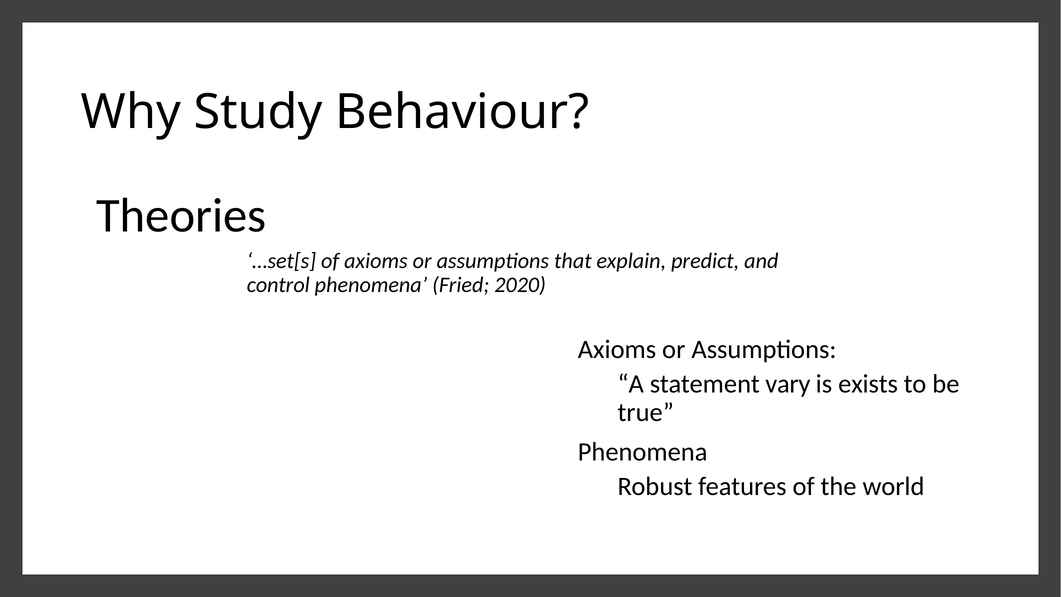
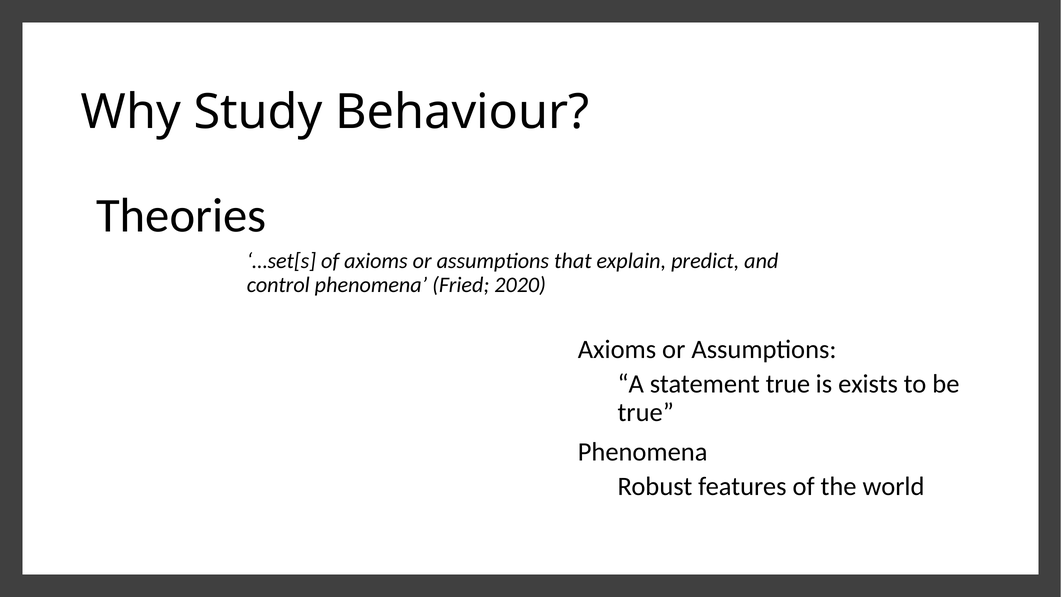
statement vary: vary -> true
